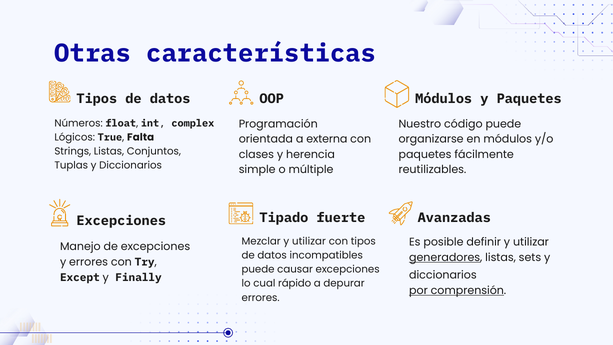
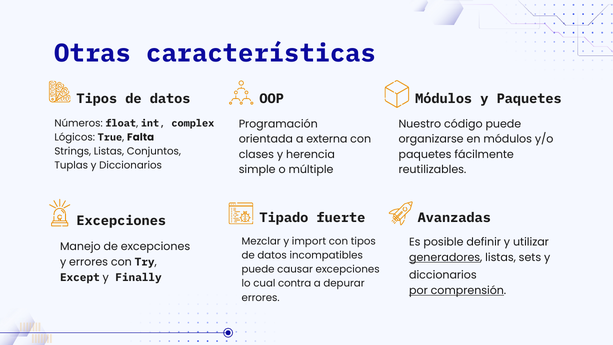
Mezclar y utilizar: utilizar -> import
rápido: rápido -> contra
